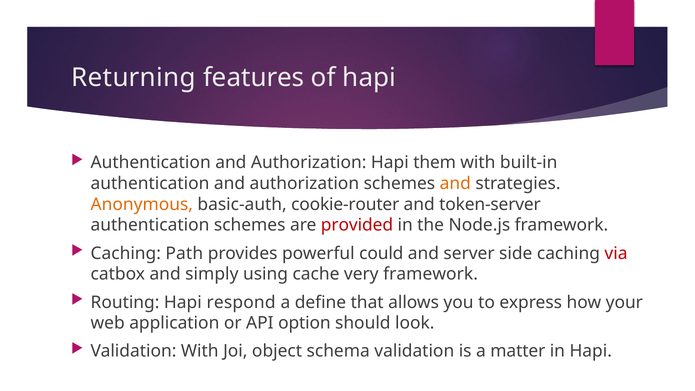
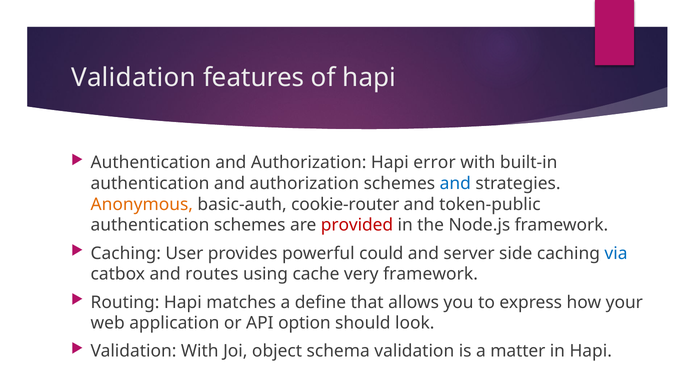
Returning at (134, 77): Returning -> Validation
them: them -> error
and at (455, 184) colour: orange -> blue
token-server: token-server -> token-public
Path: Path -> User
via colour: red -> blue
simply: simply -> routes
respond: respond -> matches
